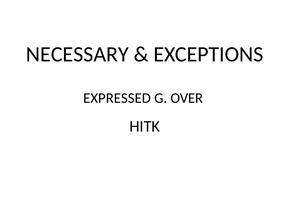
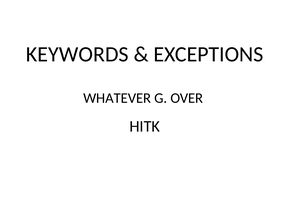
NECESSARY: NECESSARY -> KEYWORDS
EXPRESSED: EXPRESSED -> WHATEVER
